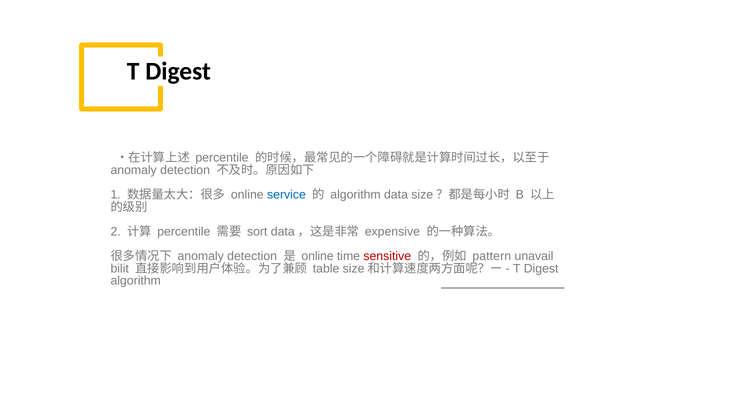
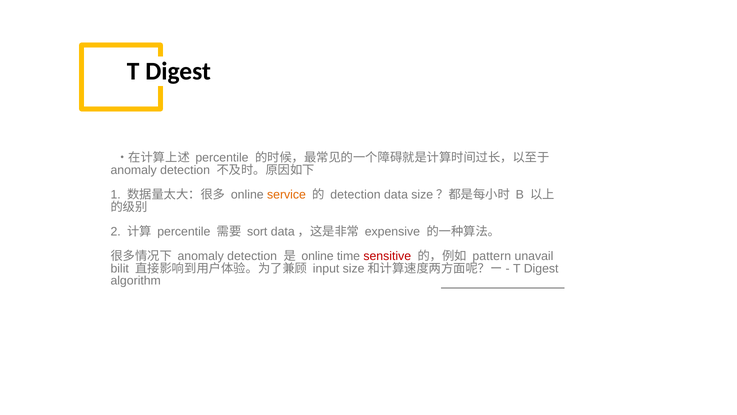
service colour: blue -> orange
algorithm at (356, 195): algorithm -> detection
table: table -> input
